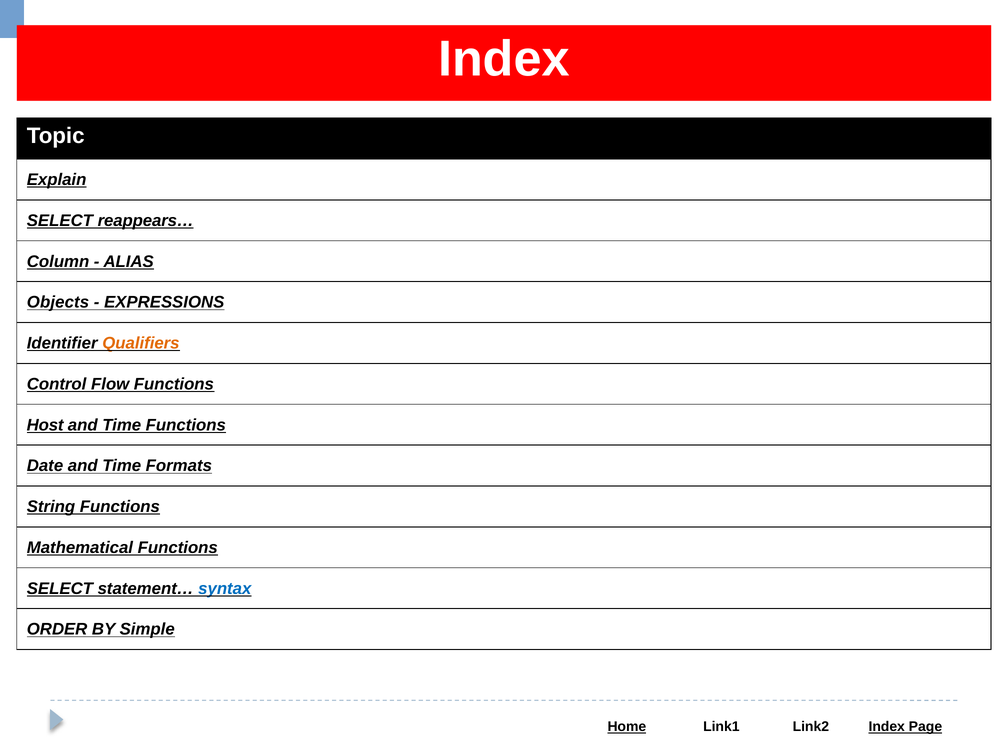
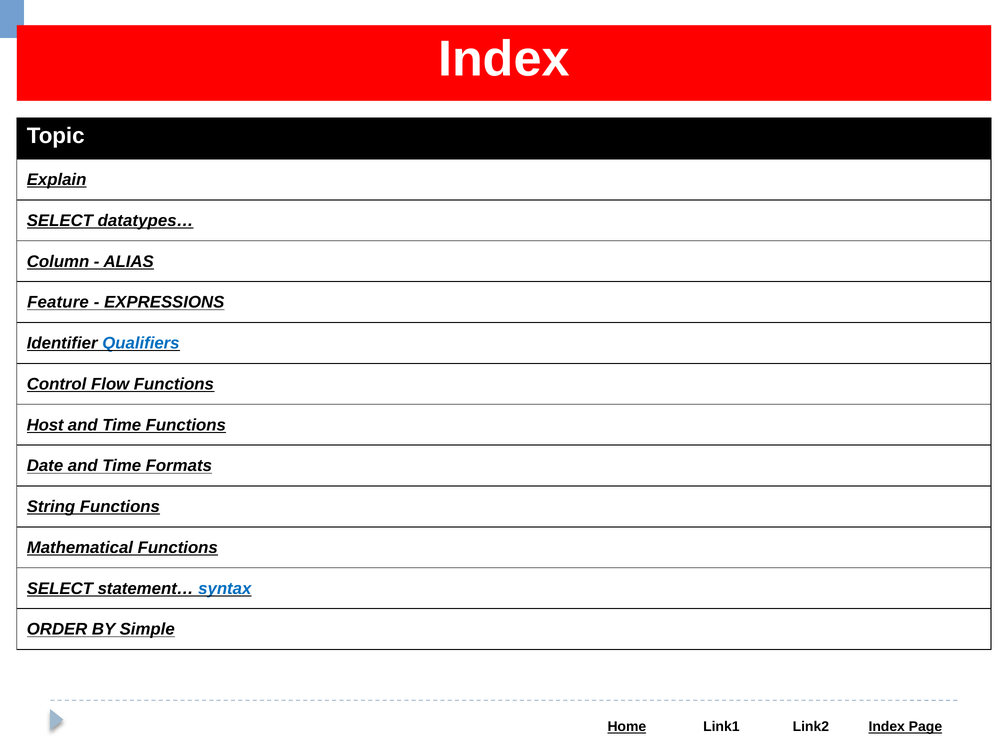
reappears…: reappears… -> datatypes…
Objects: Objects -> Feature
Qualifiers colour: orange -> blue
